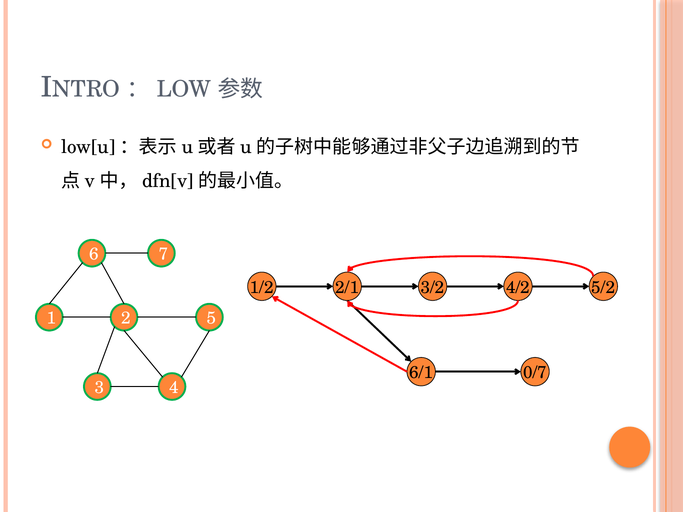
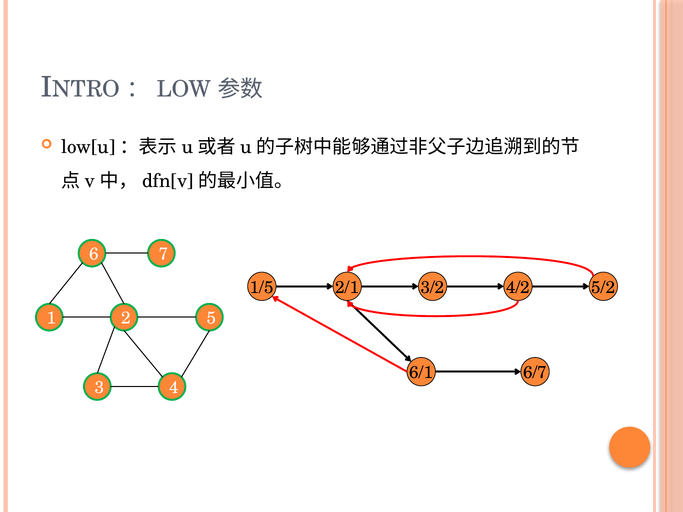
1/2: 1/2 -> 1/5
0/7: 0/7 -> 6/7
